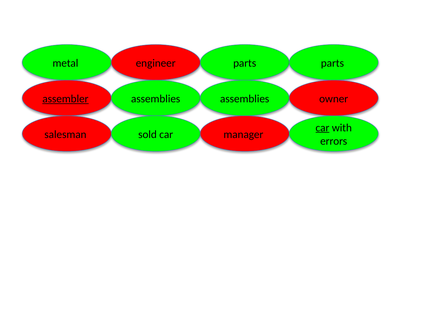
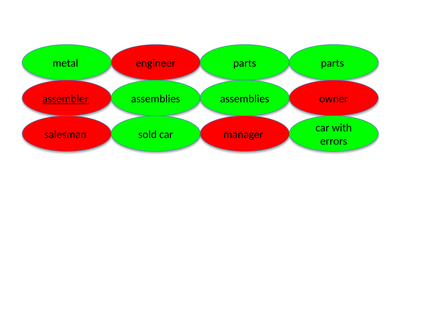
car at (322, 128) underline: present -> none
